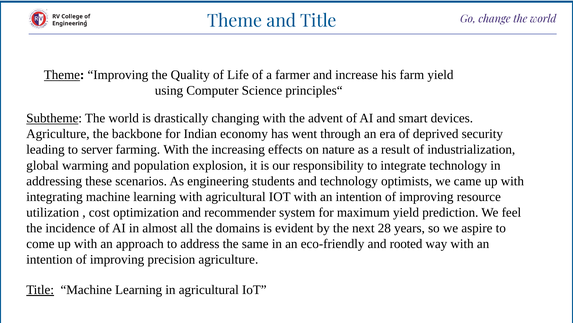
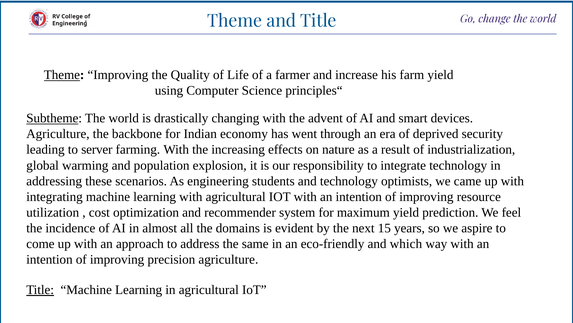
28: 28 -> 15
rooted: rooted -> which
